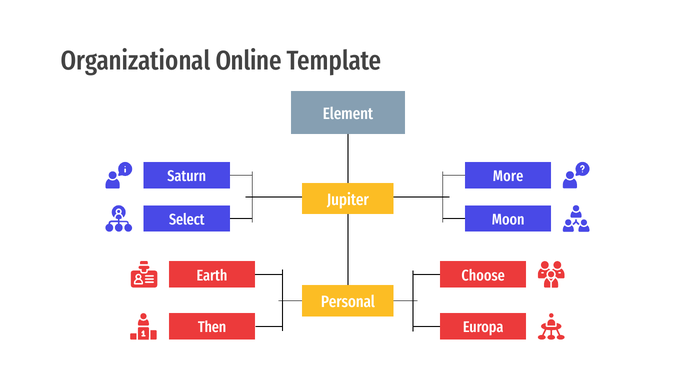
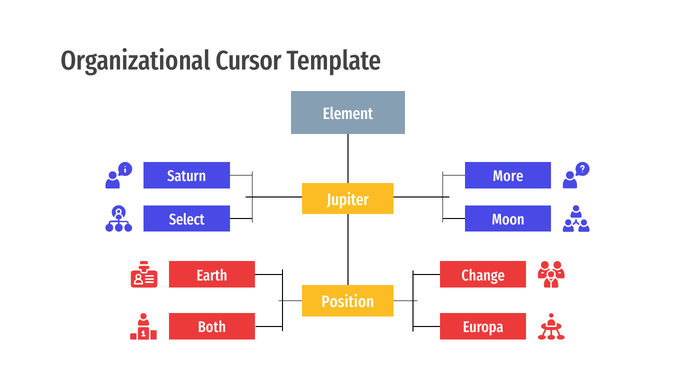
Online: Online -> Cursor
Choose: Choose -> Change
Personal: Personal -> Position
Then: Then -> Both
